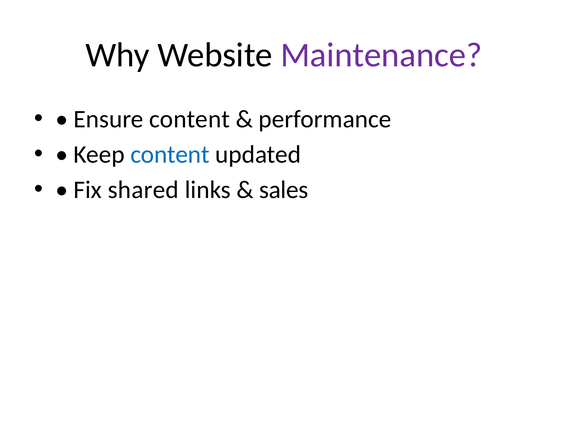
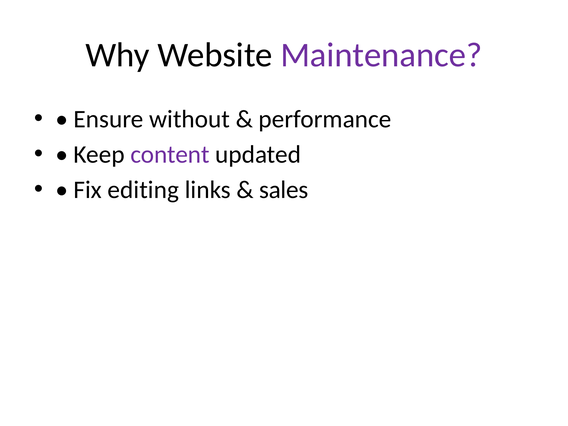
Ensure content: content -> without
content at (170, 155) colour: blue -> purple
shared: shared -> editing
